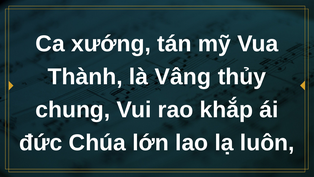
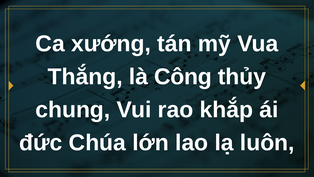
Thành: Thành -> Thắng
Vâng: Vâng -> Công
